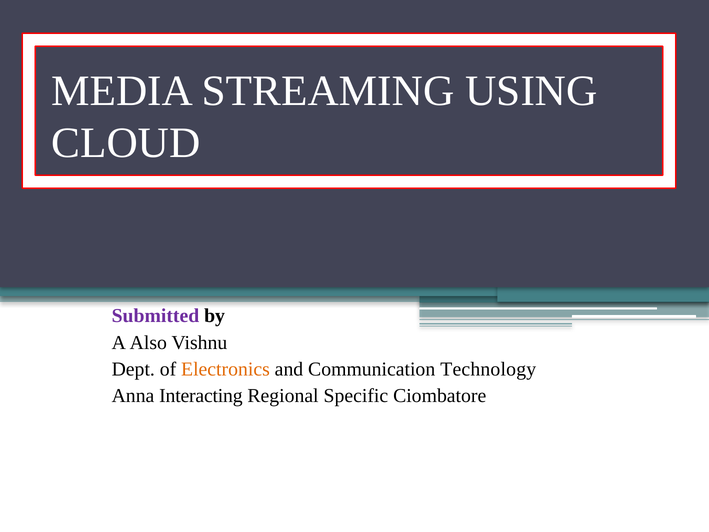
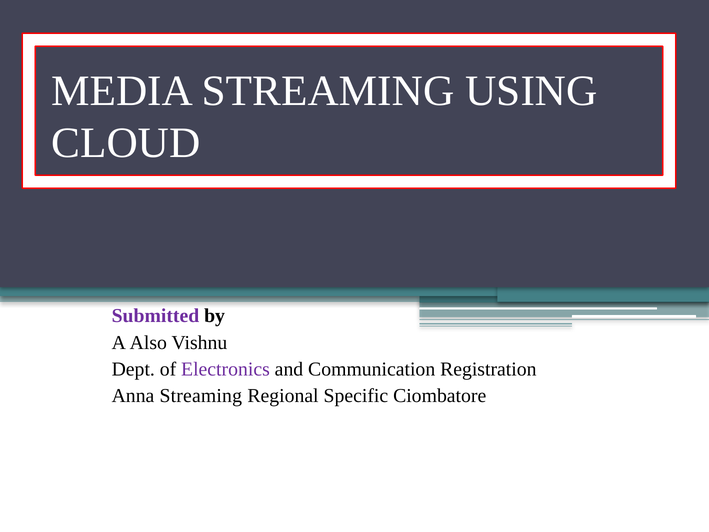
Electronics colour: orange -> purple
Technology: Technology -> Registration
Anna Interacting: Interacting -> Streaming
